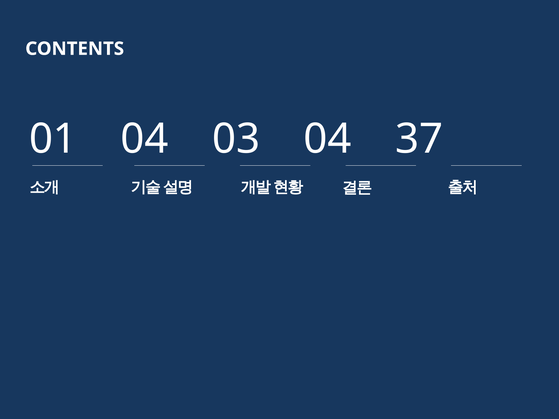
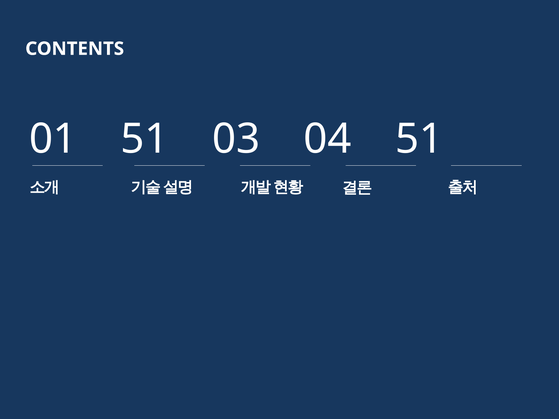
01 04: 04 -> 51
04 37: 37 -> 51
